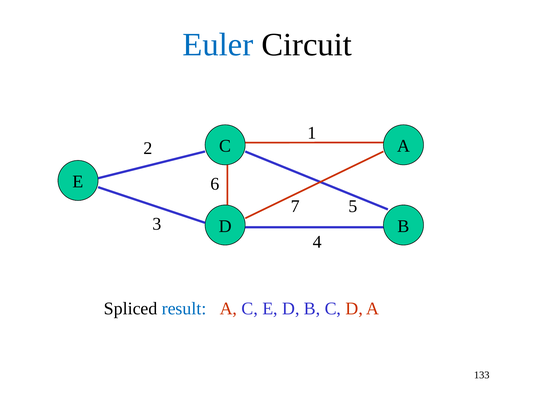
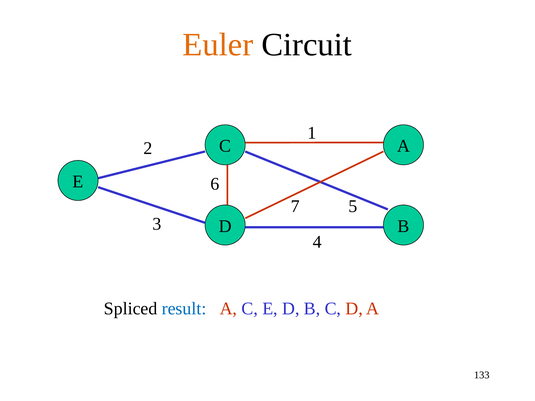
Euler colour: blue -> orange
